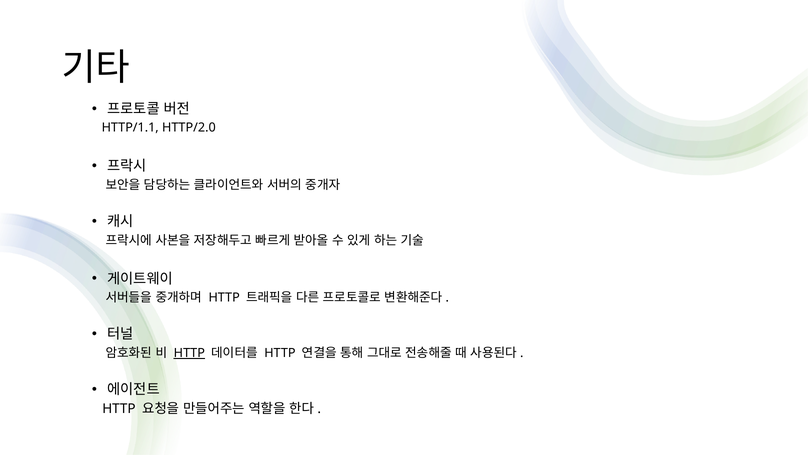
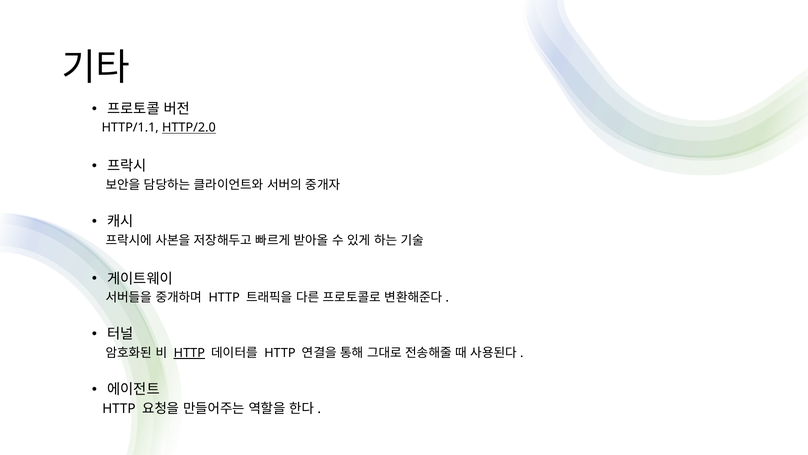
HTTP/2.0 underline: none -> present
